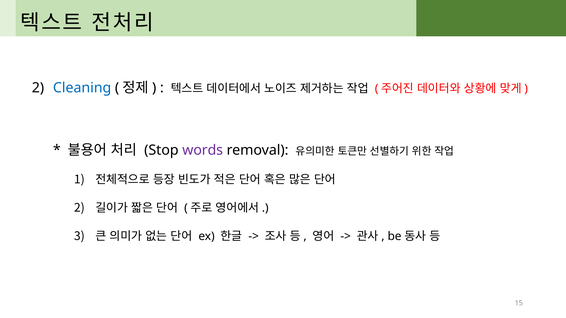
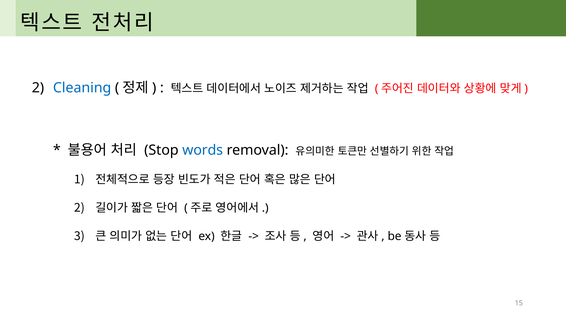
words colour: purple -> blue
